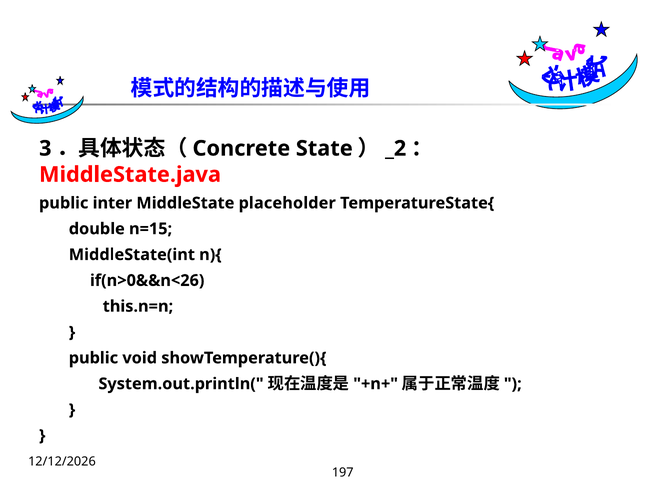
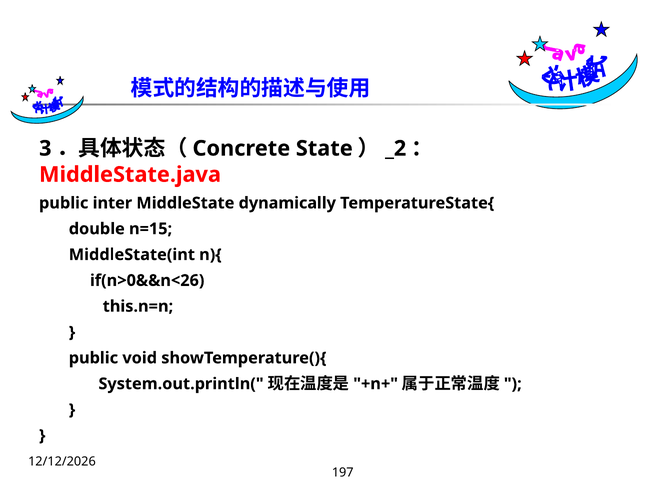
placeholder: placeholder -> dynamically
